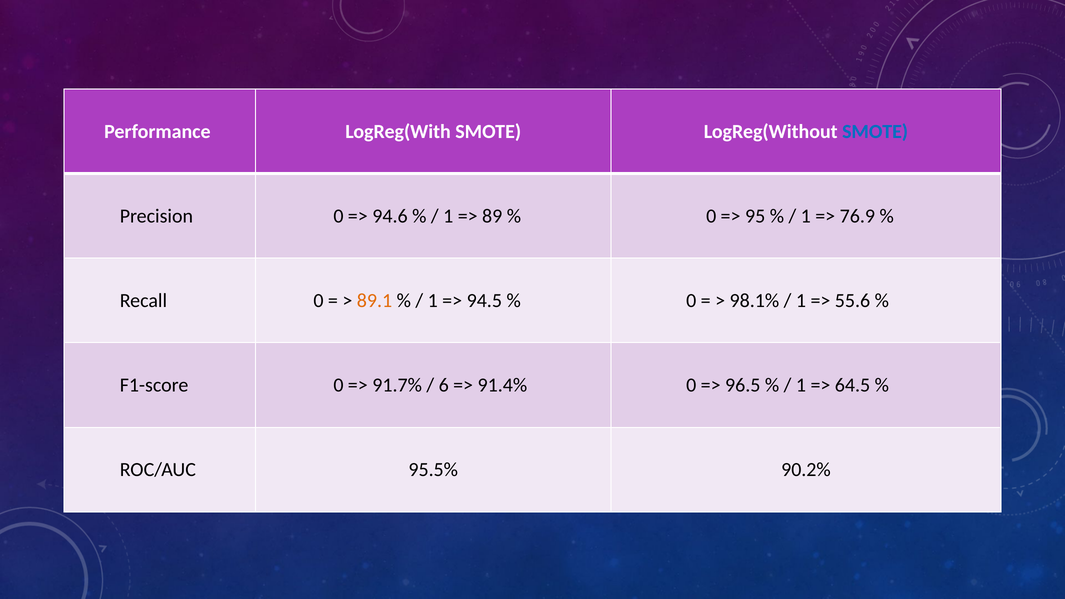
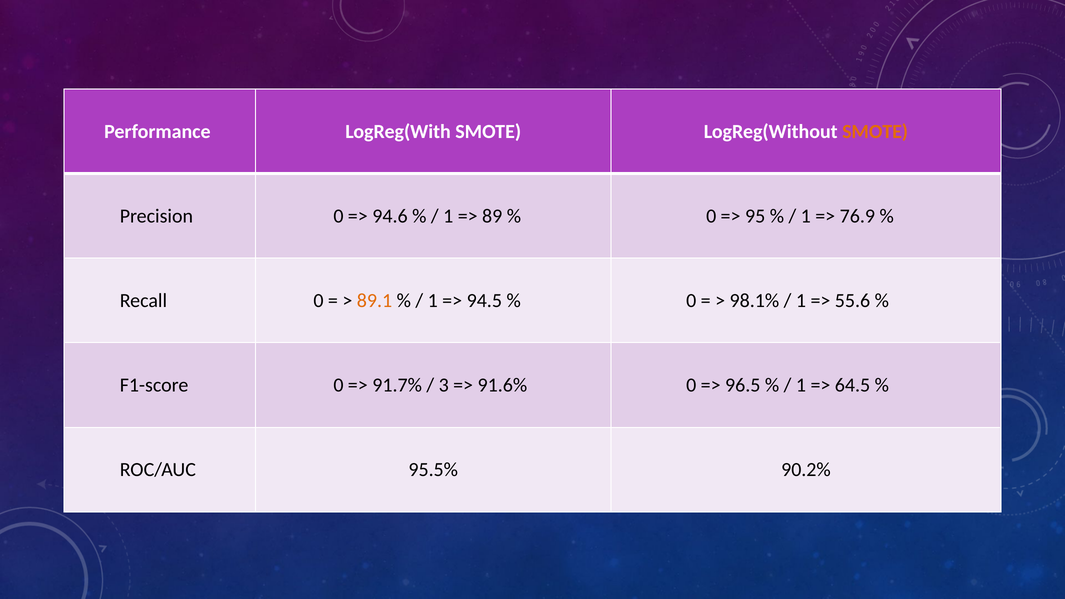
SMOTE at (875, 131) colour: blue -> orange
6: 6 -> 3
91.4%: 91.4% -> 91.6%
